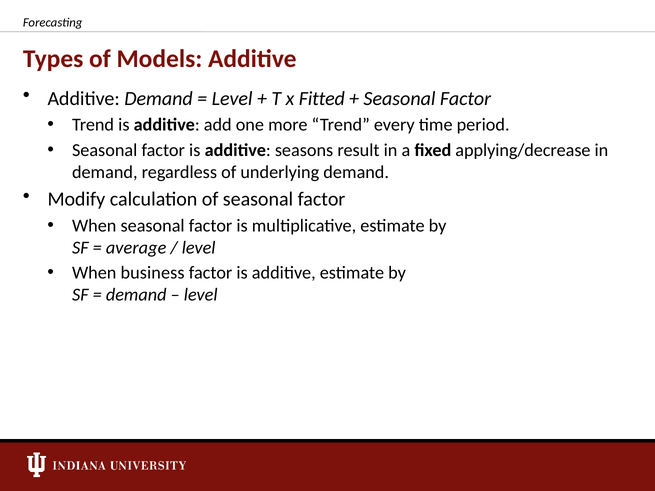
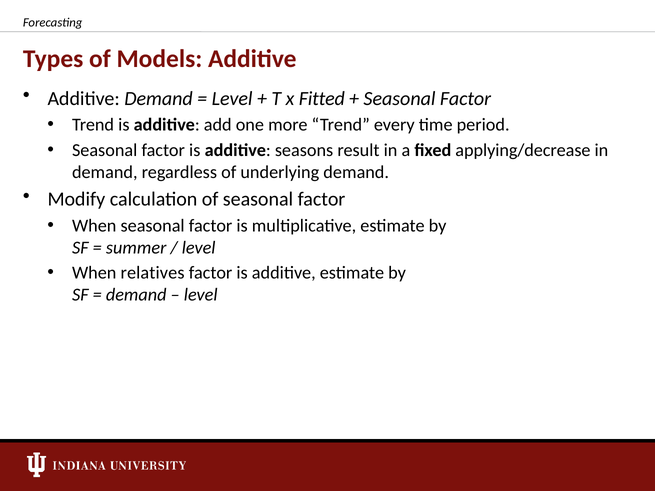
average: average -> summer
business: business -> relatives
